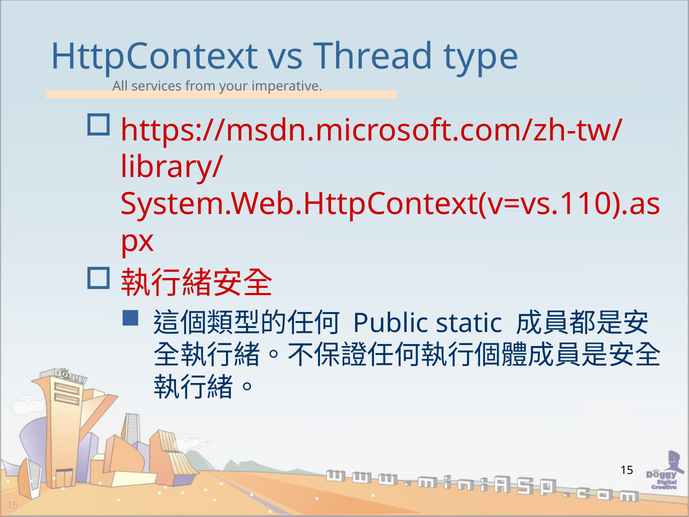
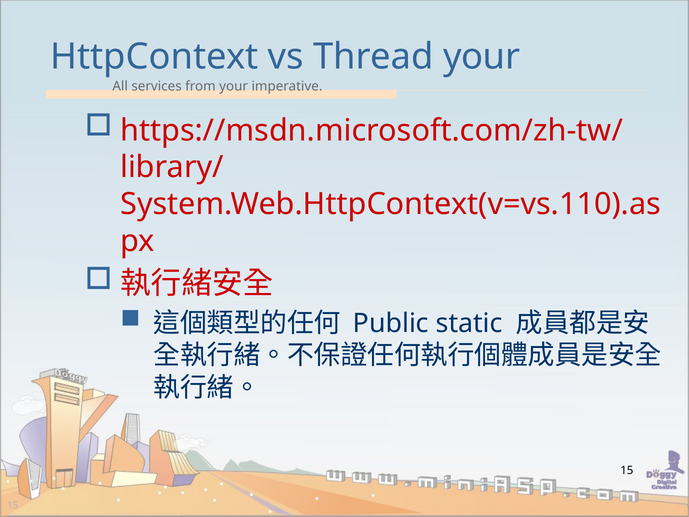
Thread type: type -> your
